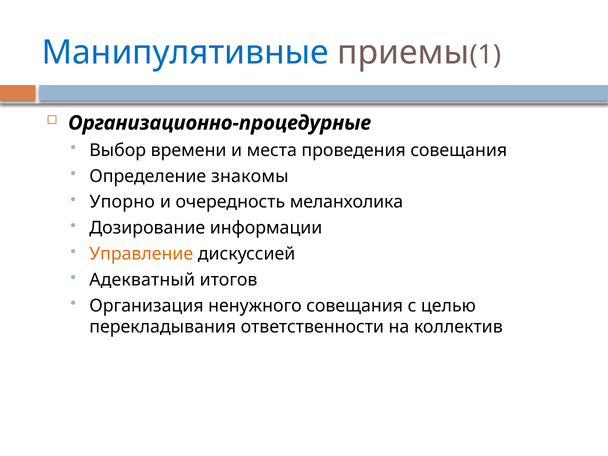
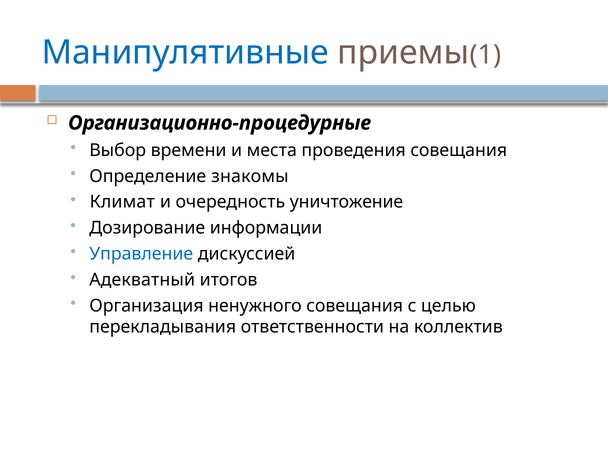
Упорно: Упорно -> Климат
меланхолика: меланхолика -> уничтожение
Управление colour: orange -> blue
